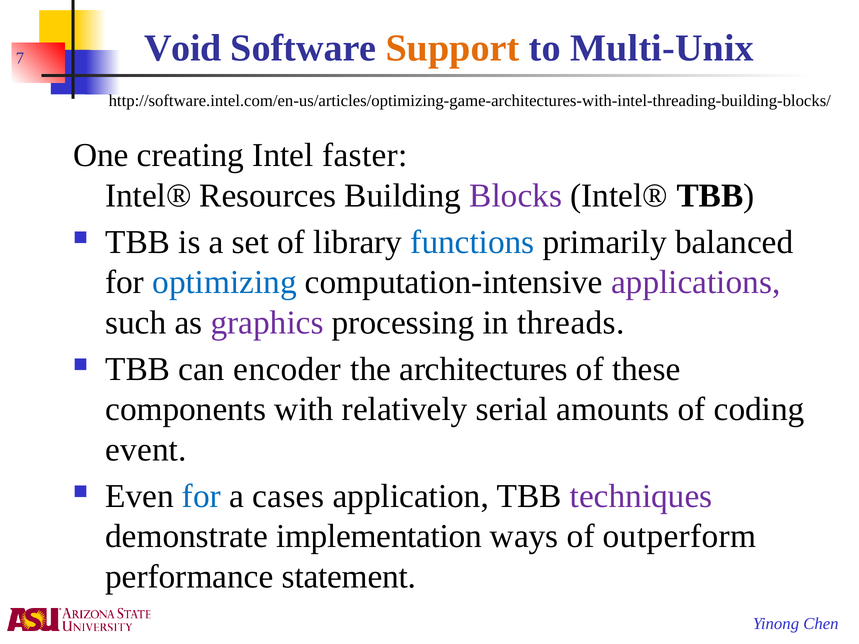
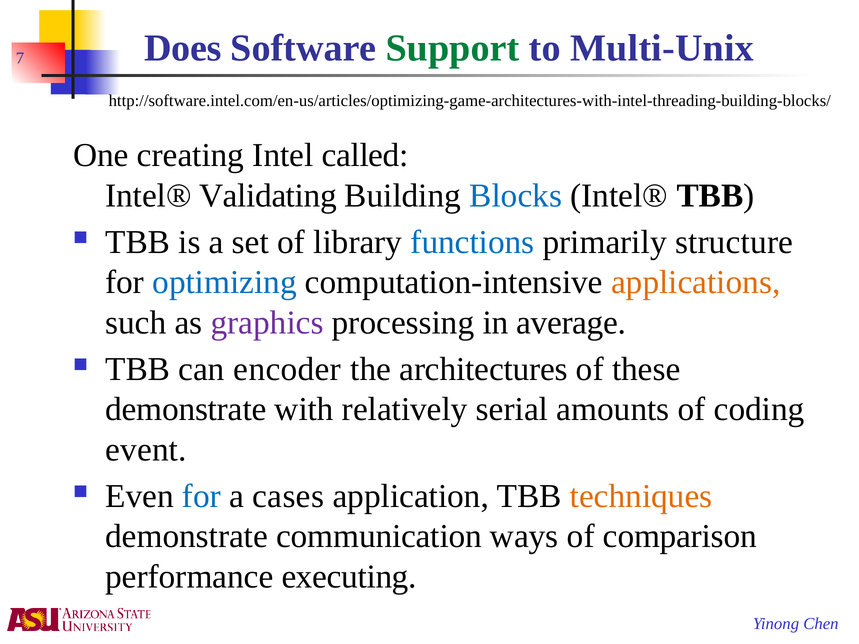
Void: Void -> Does
Support colour: orange -> green
faster: faster -> called
Resources: Resources -> Validating
Blocks colour: purple -> blue
balanced: balanced -> structure
applications colour: purple -> orange
threads: threads -> average
components at (186, 410): components -> demonstrate
techniques colour: purple -> orange
implementation: implementation -> communication
outperform: outperform -> comparison
statement: statement -> executing
